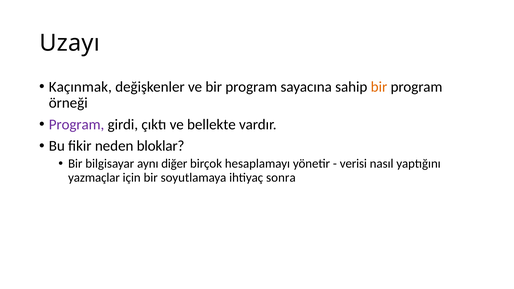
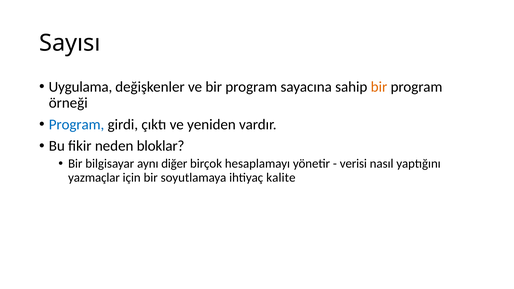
Uzayı: Uzayı -> Sayısı
Kaçınmak: Kaçınmak -> Uygulama
Program at (77, 125) colour: purple -> blue
bellekte: bellekte -> yeniden
sonra: sonra -> kalite
